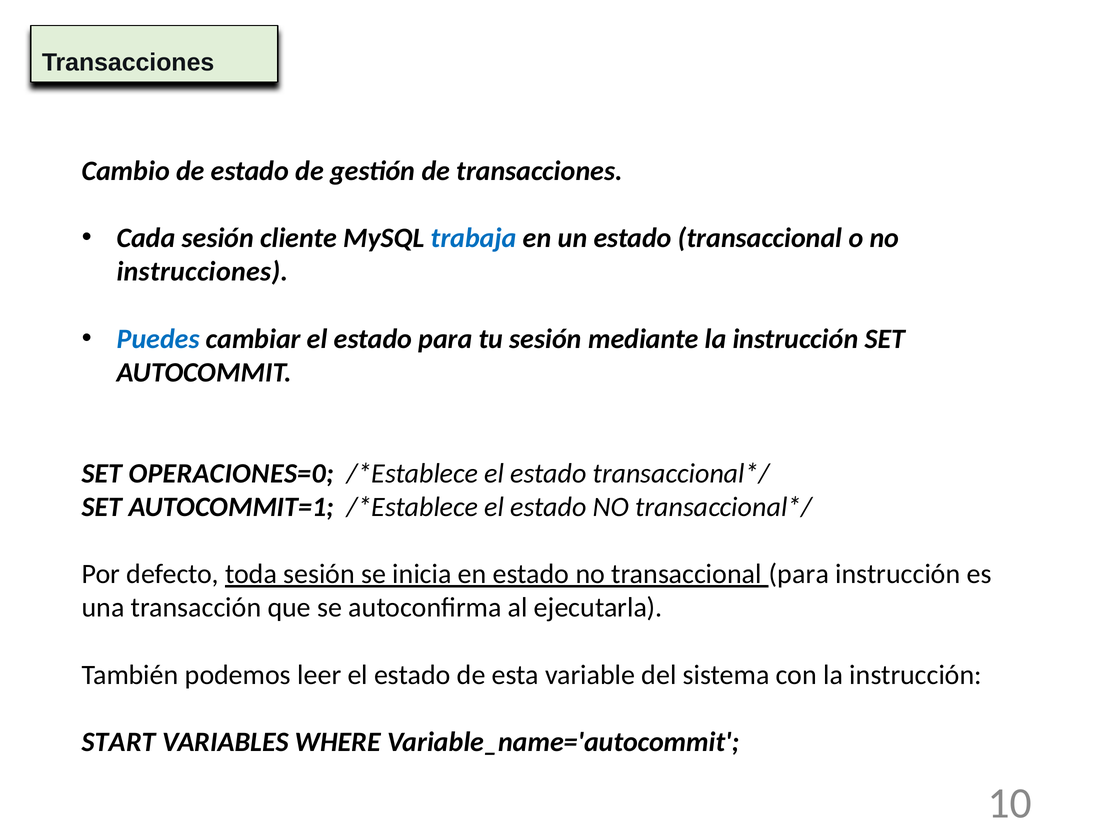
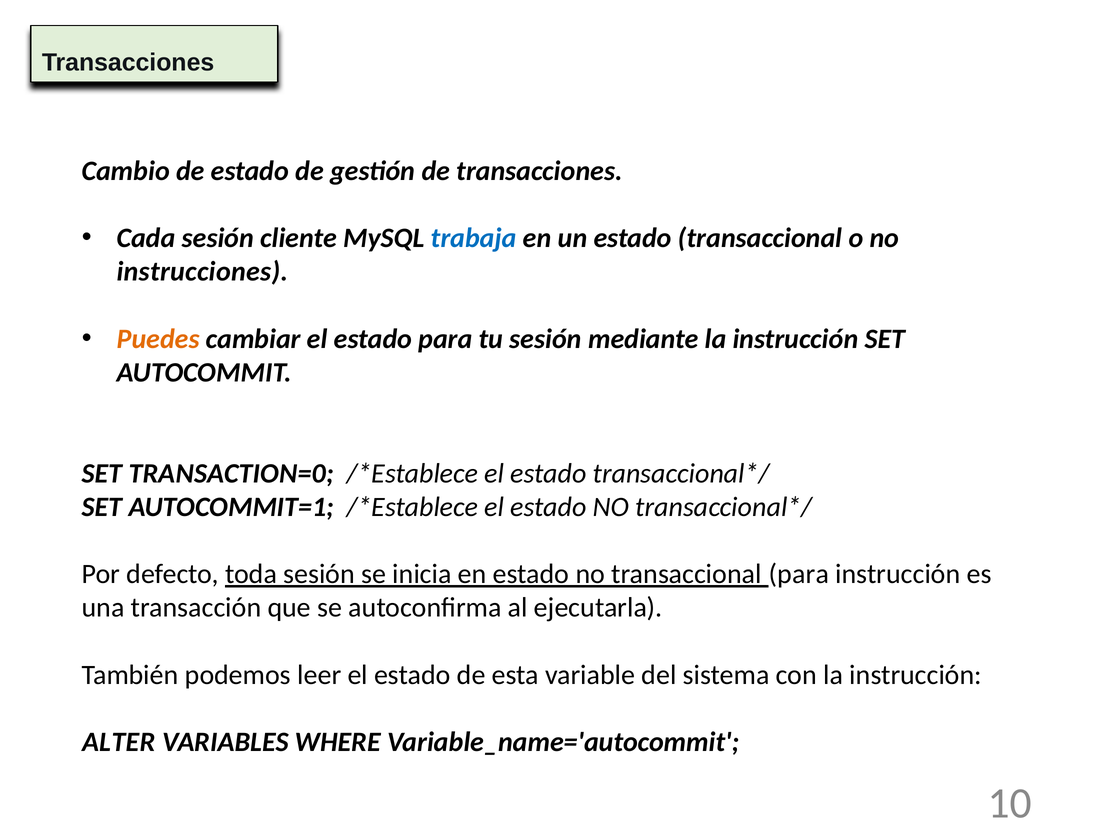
Puedes colour: blue -> orange
OPERACIONES=0: OPERACIONES=0 -> TRANSACTION=0
START: START -> ALTER
